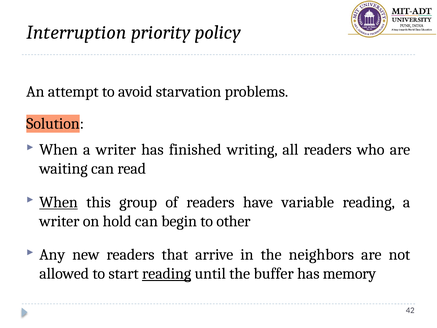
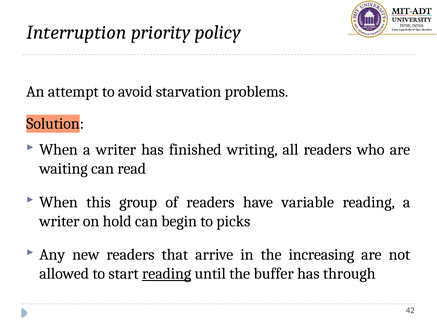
When at (59, 202) underline: present -> none
other: other -> picks
neighbors: neighbors -> increasing
memory: memory -> through
